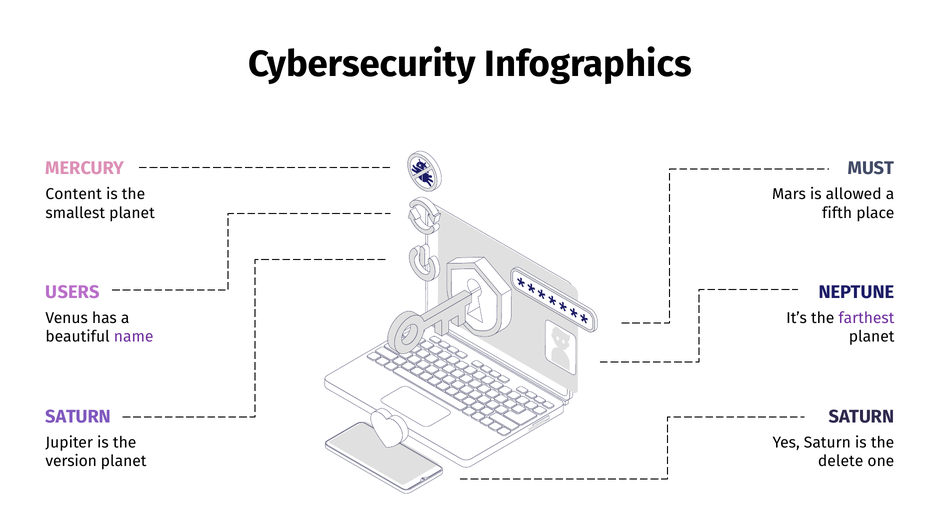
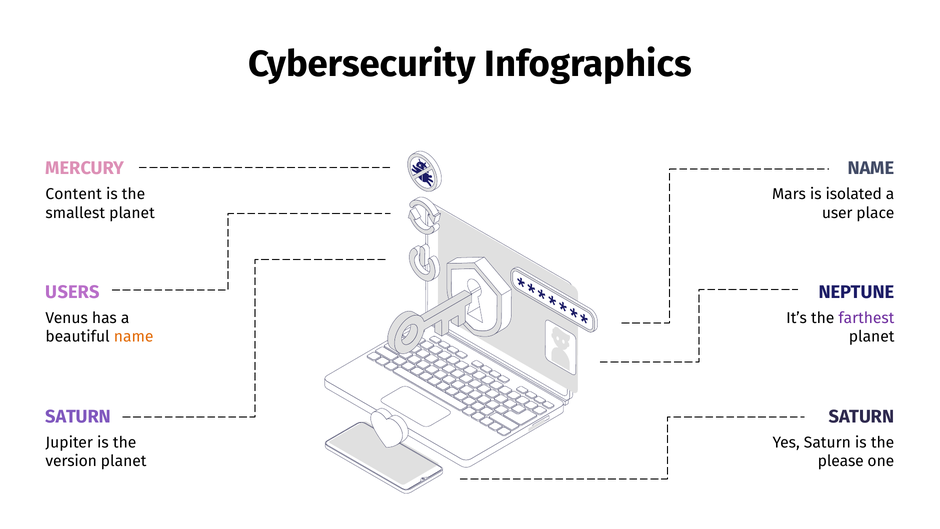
MUST at (871, 168): MUST -> NAME
allowed: allowed -> isolated
fifth: fifth -> user
name at (134, 337) colour: purple -> orange
delete: delete -> please
